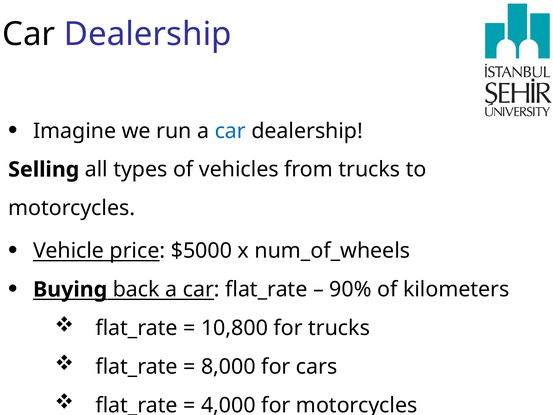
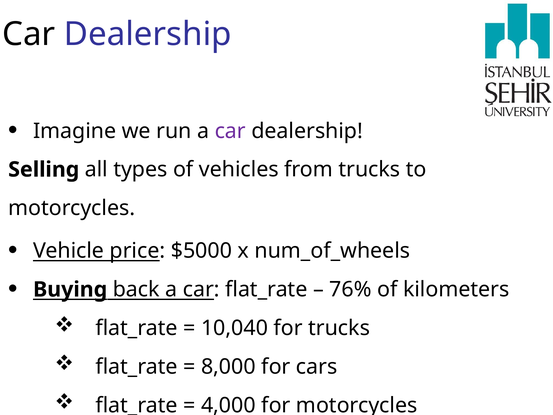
car at (230, 131) colour: blue -> purple
90%: 90% -> 76%
10,800: 10,800 -> 10,040
